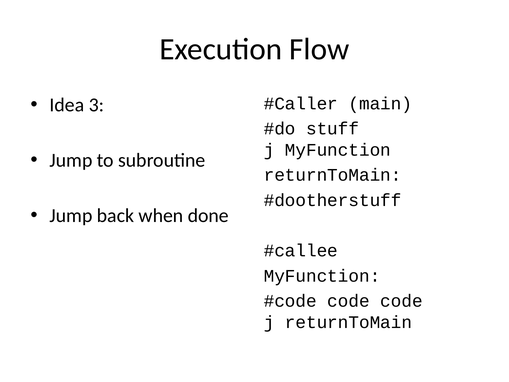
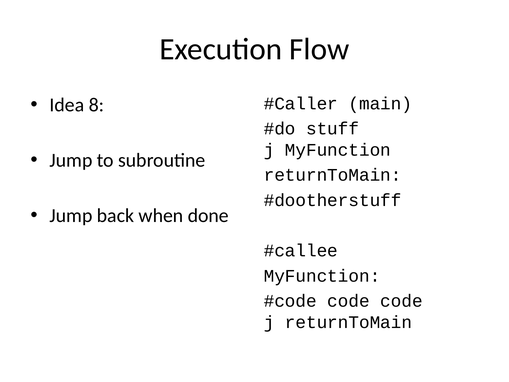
3: 3 -> 8
